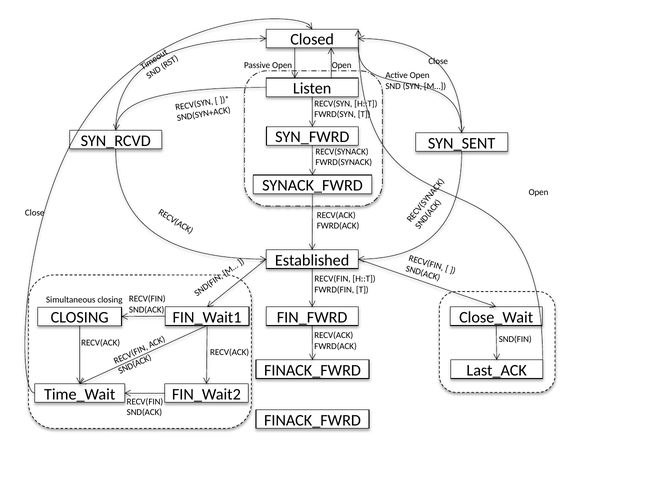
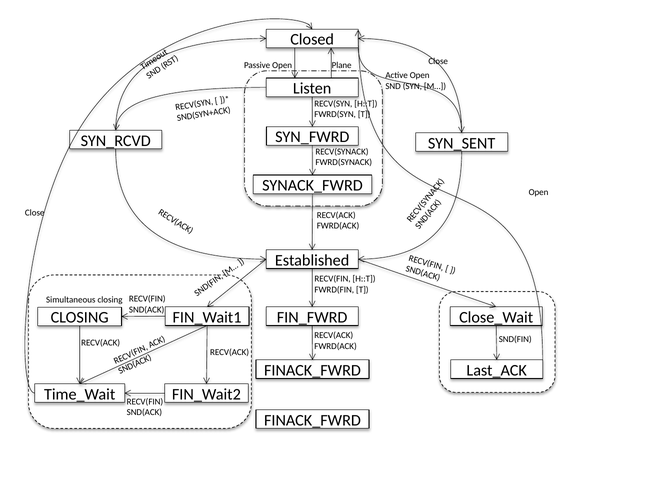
Open at (342, 65): Open -> Plane
